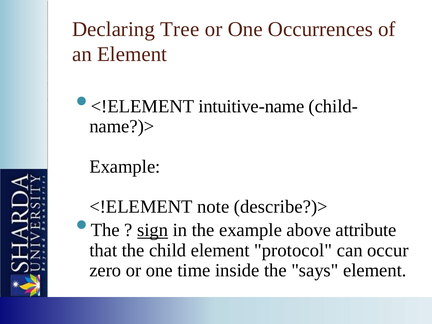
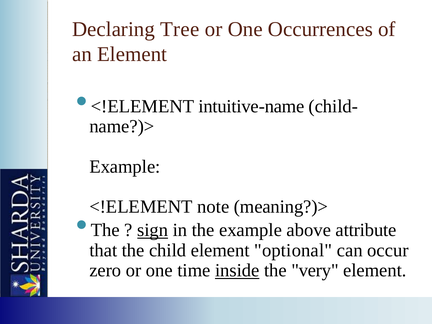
describe?)>: describe?)> -> meaning?)>
protocol: protocol -> optional
inside underline: none -> present
says: says -> very
